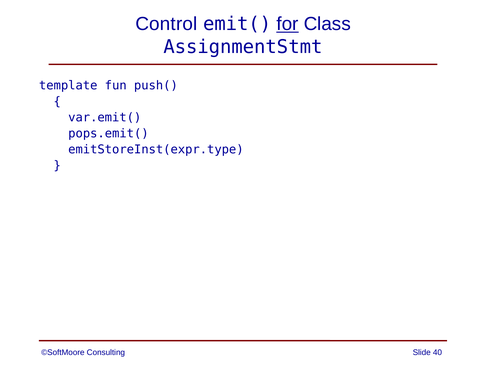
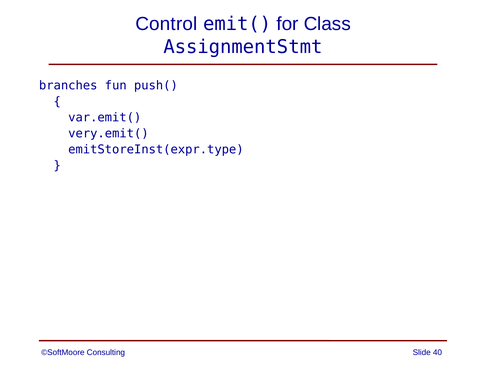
for underline: present -> none
template: template -> branches
pops.emit(: pops.emit( -> very.emit(
